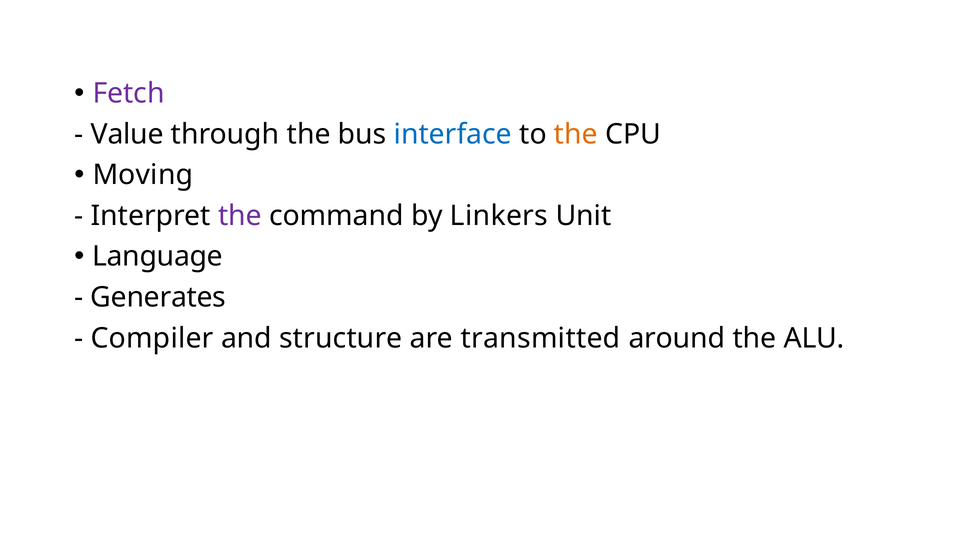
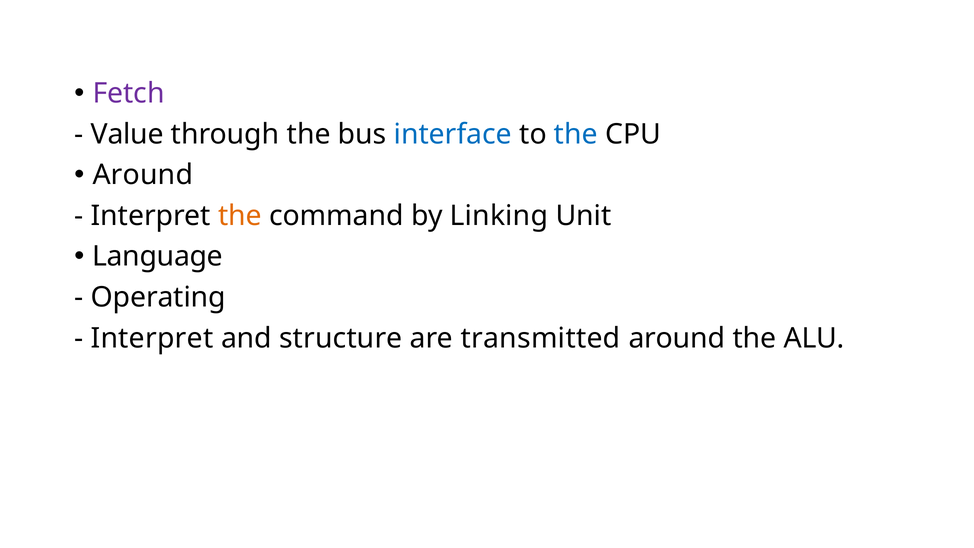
the at (576, 134) colour: orange -> blue
Moving at (143, 175): Moving -> Around
the at (240, 216) colour: purple -> orange
Linkers: Linkers -> Linking
Generates: Generates -> Operating
Compiler at (152, 338): Compiler -> Interpret
